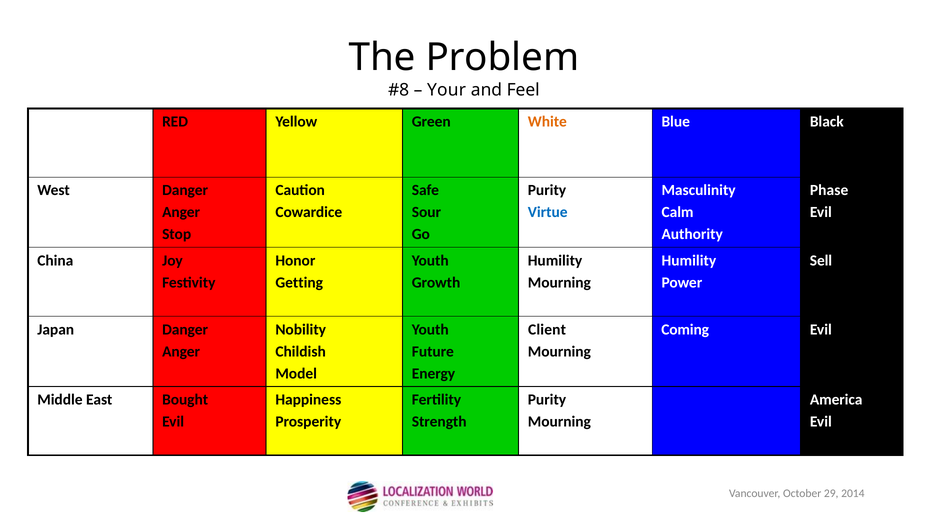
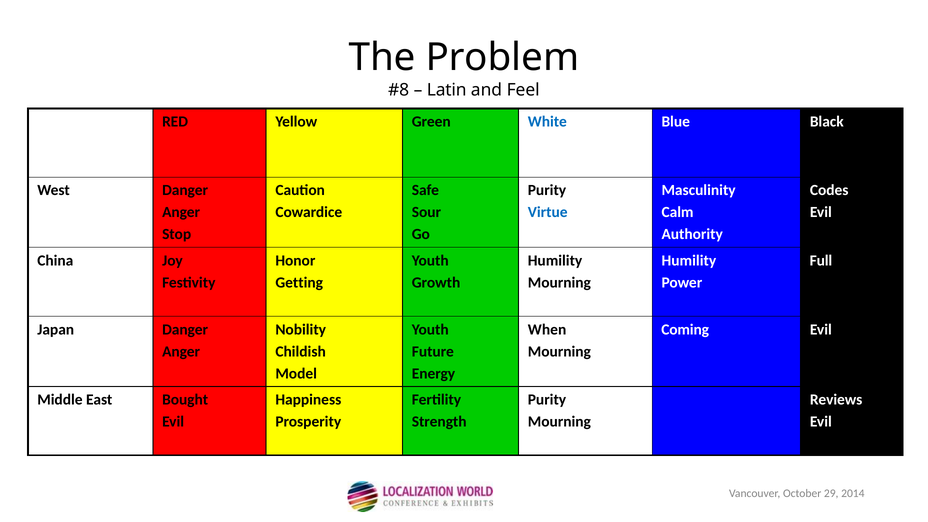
Your: Your -> Latin
White colour: orange -> blue
Phase: Phase -> Codes
Sell: Sell -> Full
Client: Client -> When
America: America -> Reviews
